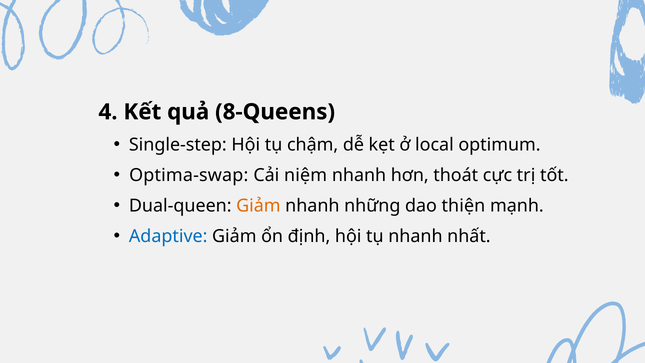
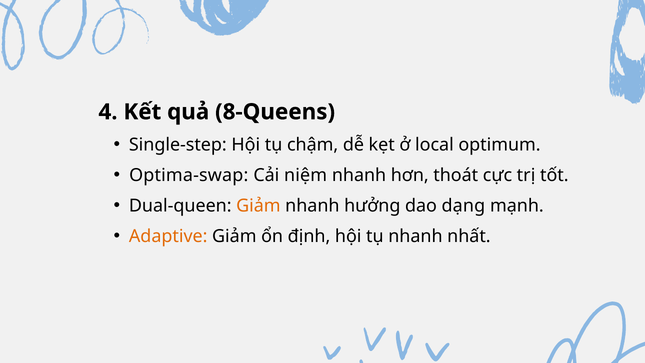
những: những -> hưởng
thiện: thiện -> dạng
Adaptive colour: blue -> orange
